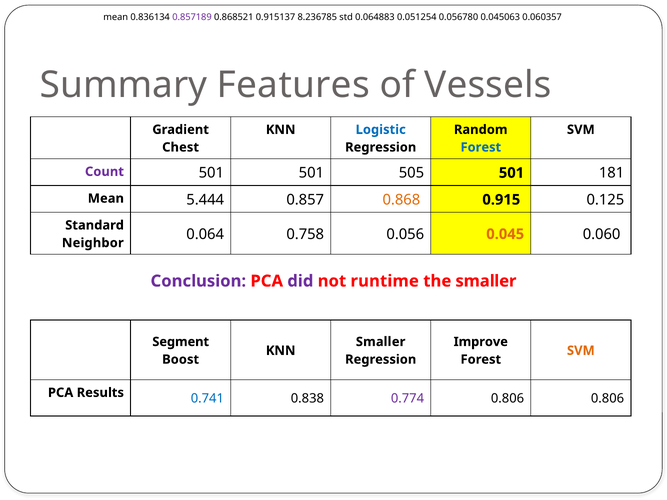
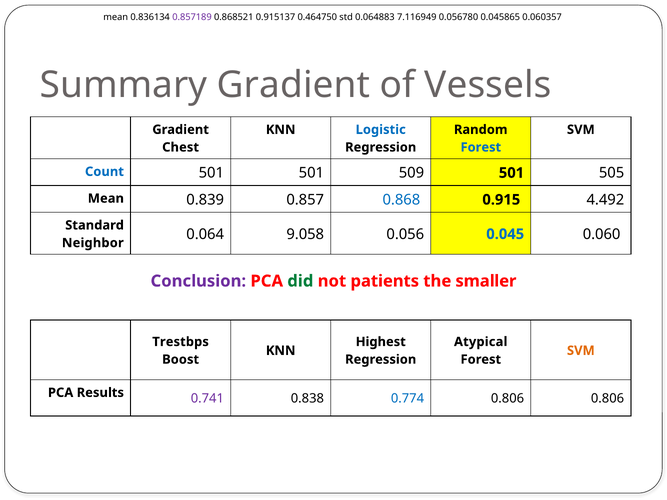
8.236785: 8.236785 -> 0.464750
0.051254: 0.051254 -> 7.116949
0.045063: 0.045063 -> 0.045865
Summary Features: Features -> Gradient
Count colour: purple -> blue
505: 505 -> 509
181: 181 -> 505
5.444: 5.444 -> 0.839
0.868 colour: orange -> blue
0.125: 0.125 -> 4.492
0.758: 0.758 -> 9.058
0.045 colour: orange -> blue
did colour: purple -> green
runtime: runtime -> patients
Segment: Segment -> Trestbps
Smaller at (381, 342): Smaller -> Highest
Improve: Improve -> Atypical
0.741 colour: blue -> purple
0.774 colour: purple -> blue
